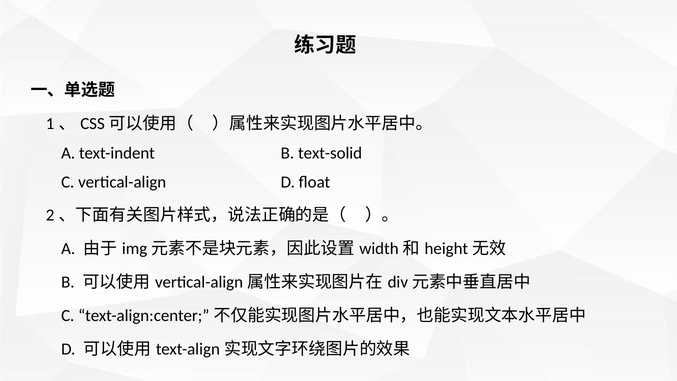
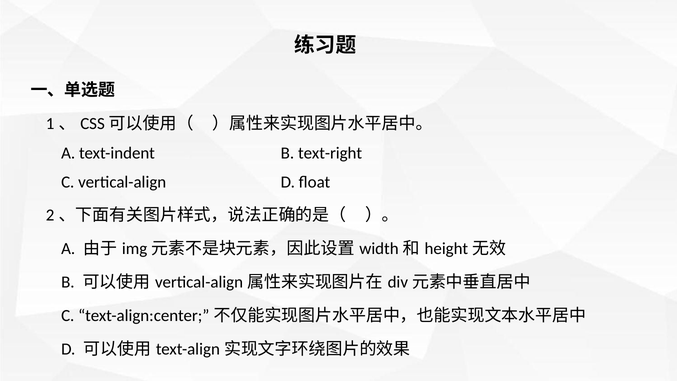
text-solid: text-solid -> text-right
